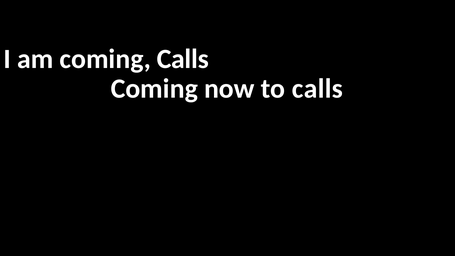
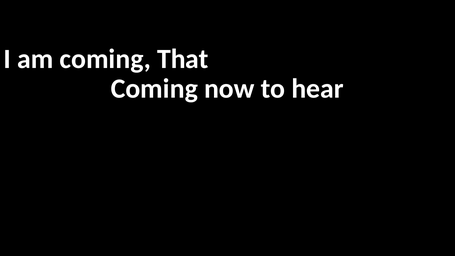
coming Calls: Calls -> That
to calls: calls -> hear
